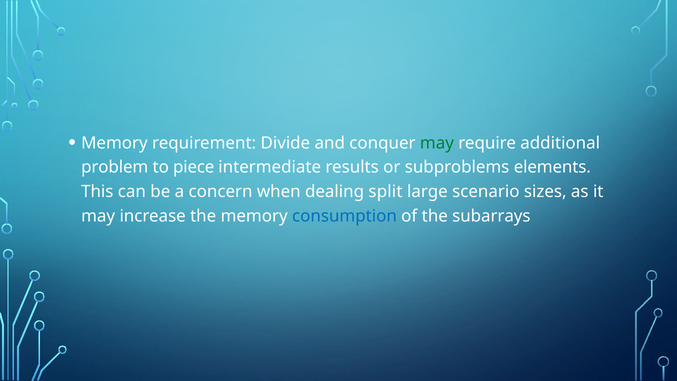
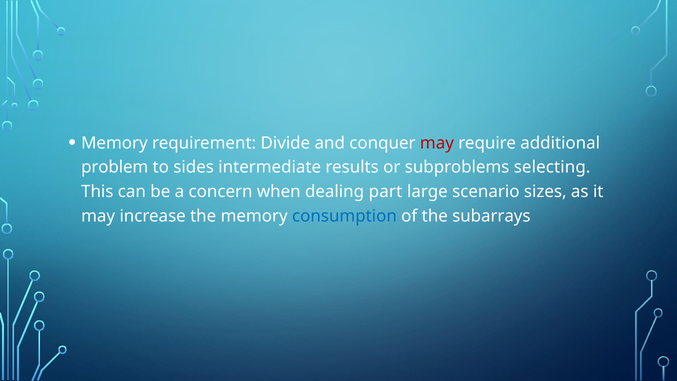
may at (437, 143) colour: green -> red
piece: piece -> sides
elements: elements -> selecting
split: split -> part
